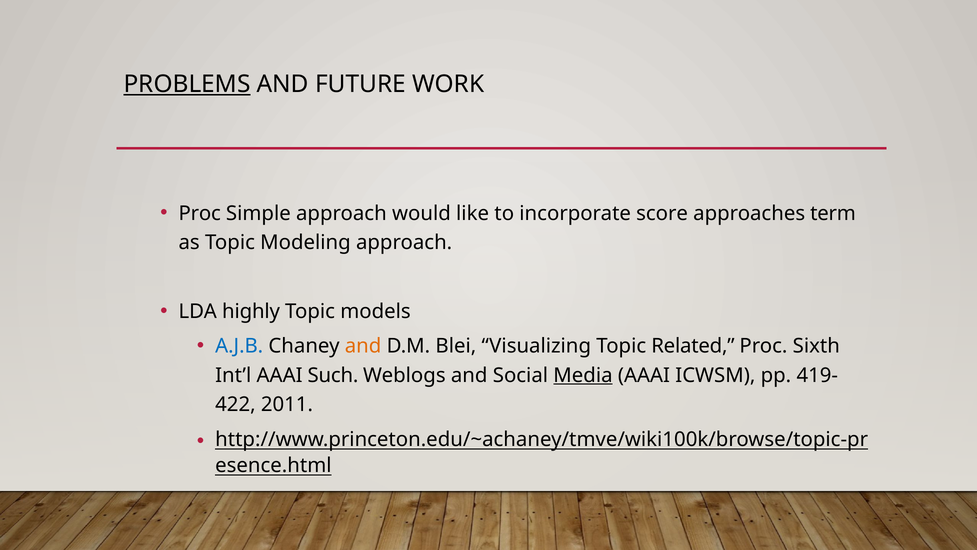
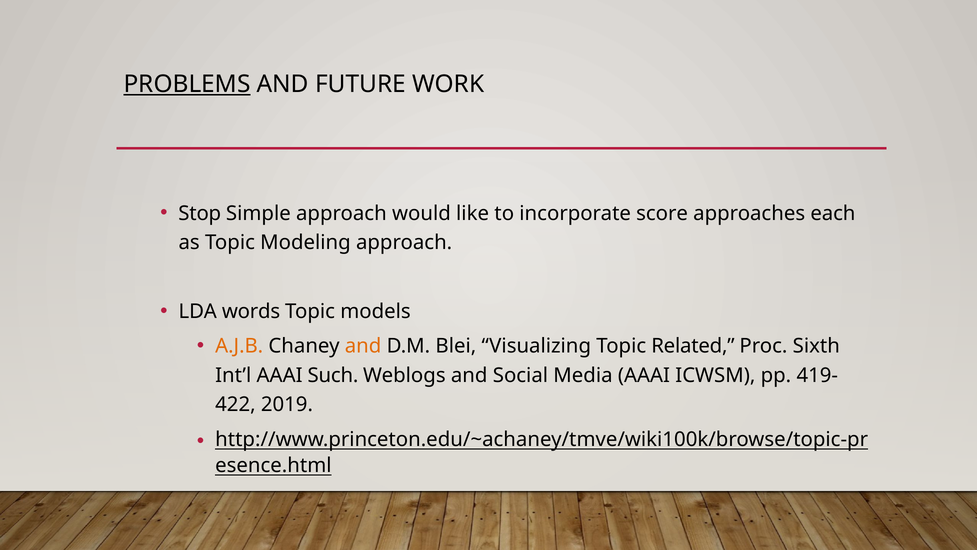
Proc at (200, 213): Proc -> Stop
term: term -> each
highly: highly -> words
A.J.B colour: blue -> orange
Media underline: present -> none
2011: 2011 -> 2019
